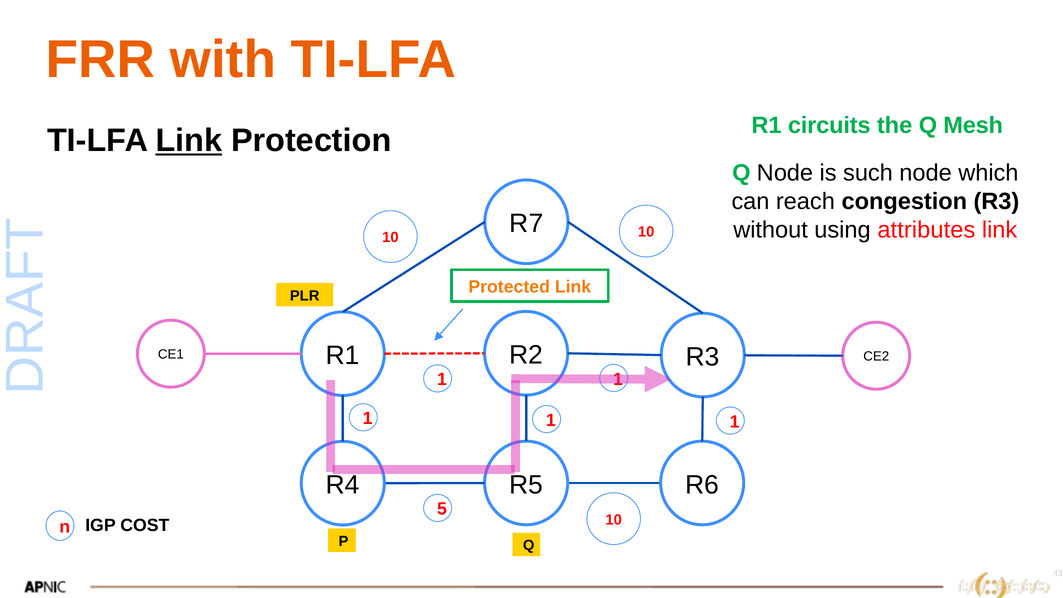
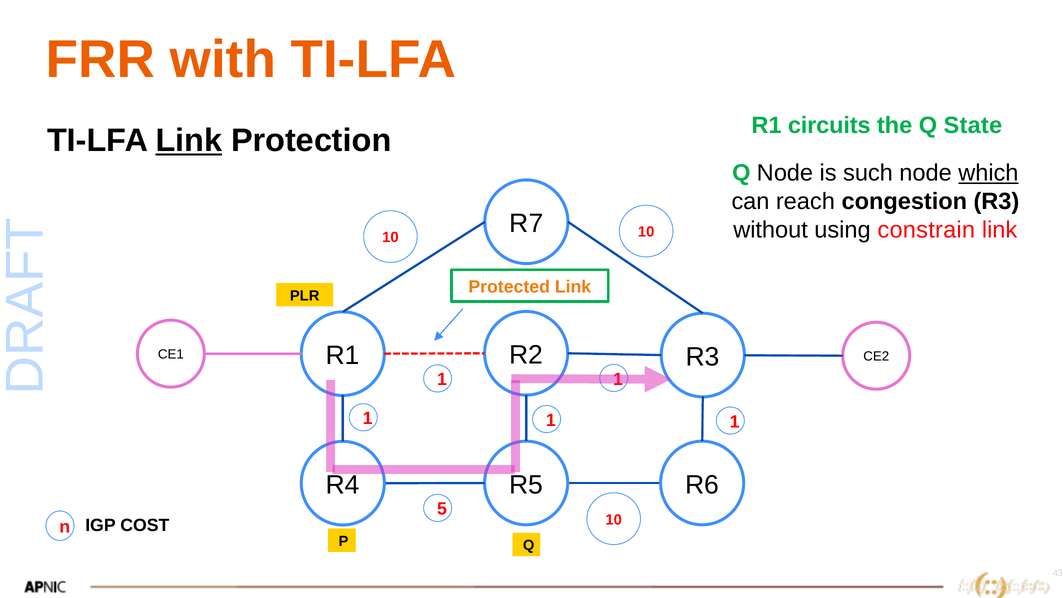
Mesh: Mesh -> State
which underline: none -> present
attributes: attributes -> constrain
